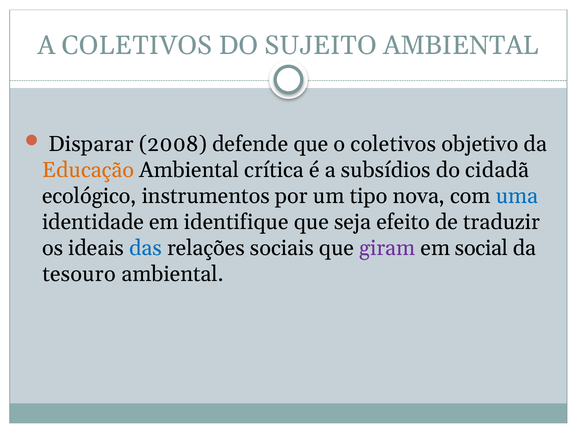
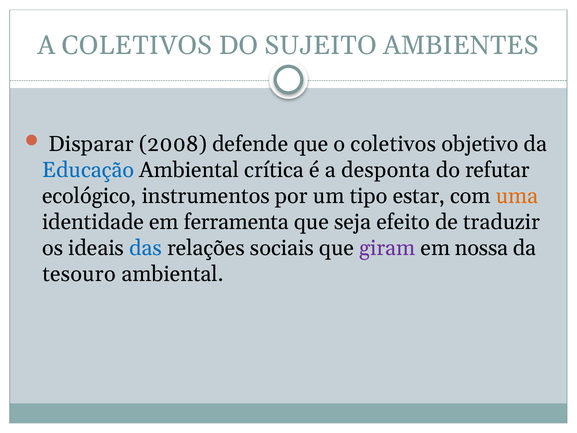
SUJEITO AMBIENTAL: AMBIENTAL -> AMBIENTES
Educação colour: orange -> blue
subsídios: subsídios -> desponta
cidadã: cidadã -> refutar
nova: nova -> estar
uma colour: blue -> orange
identifique: identifique -> ferramenta
social: social -> nossa
